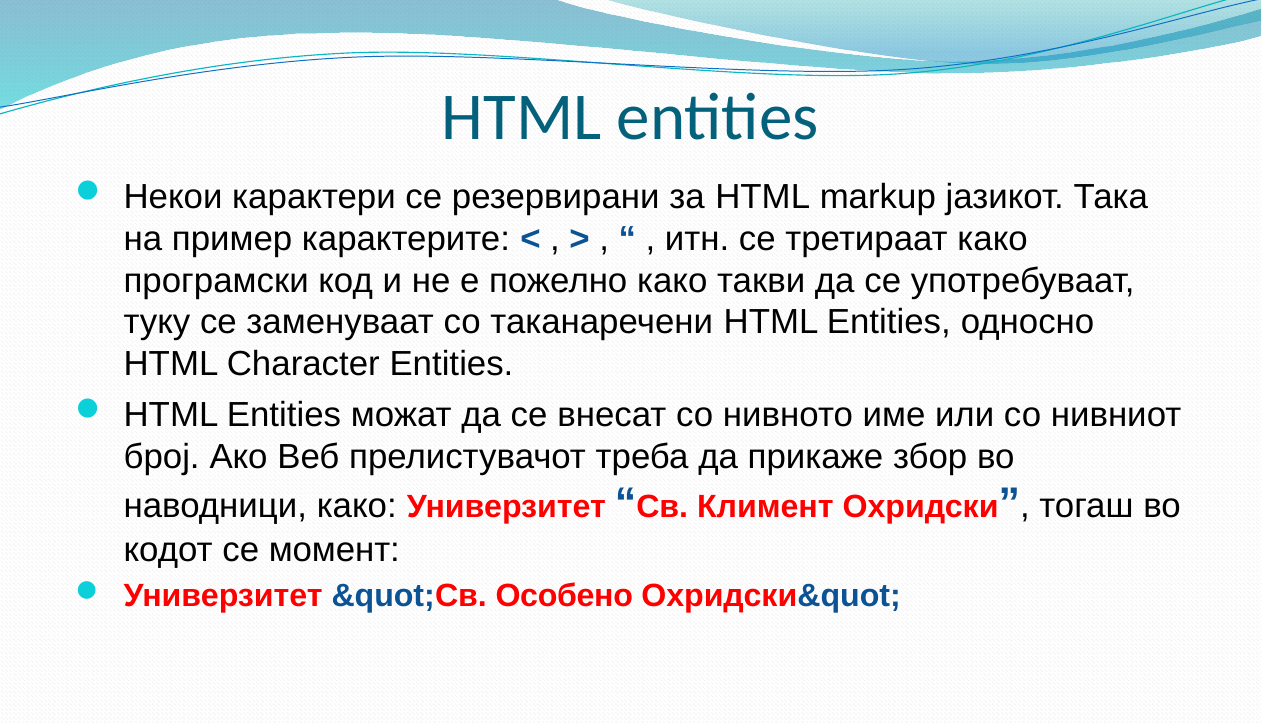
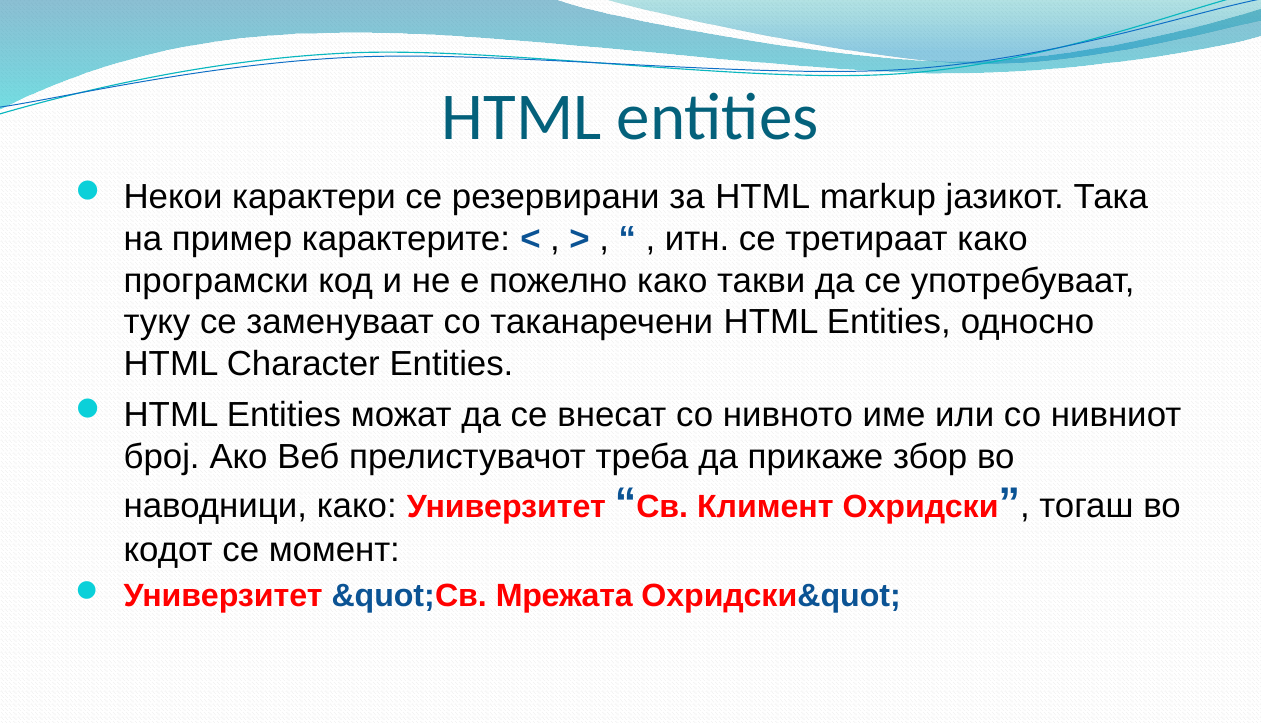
Особено: Особено -> Мрежата
